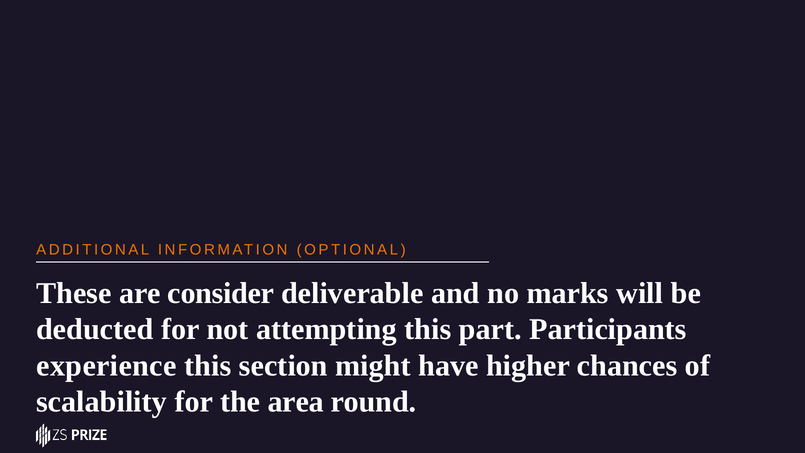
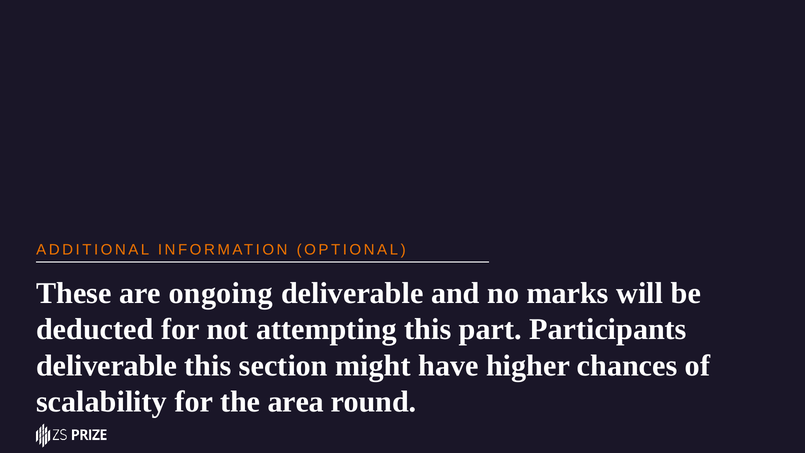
consider: consider -> ongoing
experience at (106, 366): experience -> deliverable
